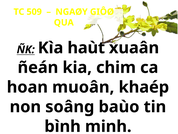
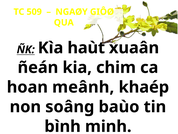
muoân: muoân -> meânh
